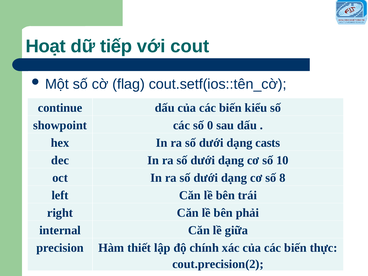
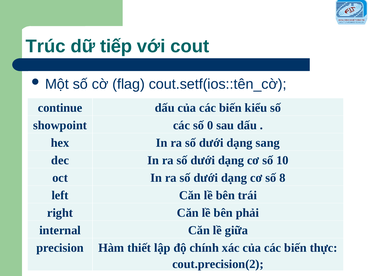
Hoạt: Hoạt -> Trúc
casts: casts -> sang
